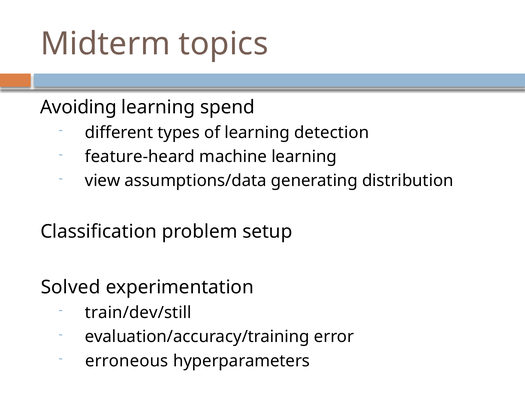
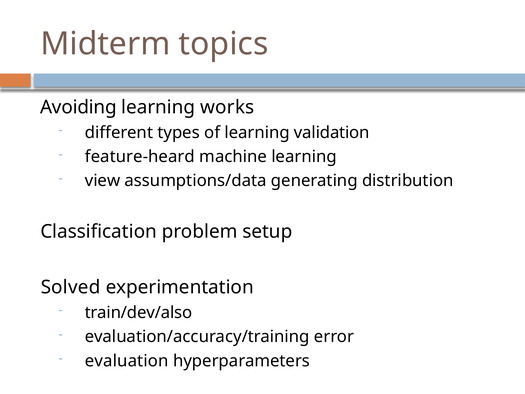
spend: spend -> works
detection: detection -> validation
train/dev/still: train/dev/still -> train/dev/also
erroneous: erroneous -> evaluation
